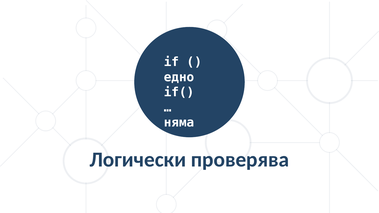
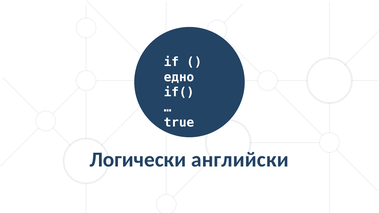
няма: няма -> true
проверява: проверява -> английски
